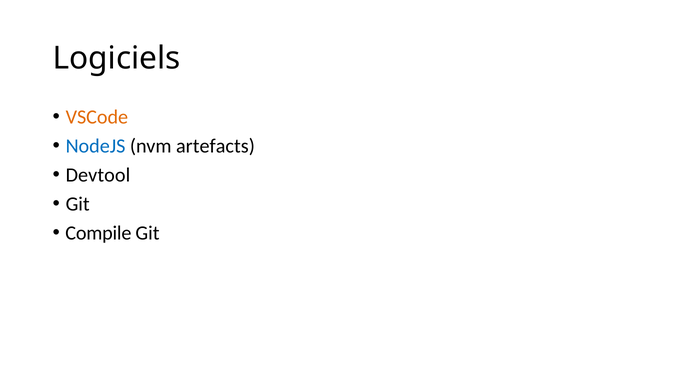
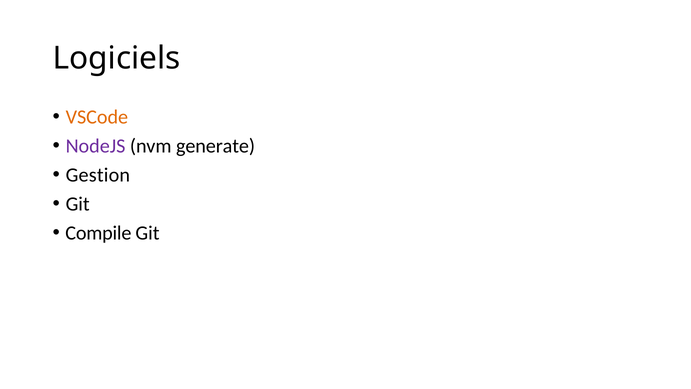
NodeJS colour: blue -> purple
artefacts: artefacts -> generate
Devtool: Devtool -> Gestion
